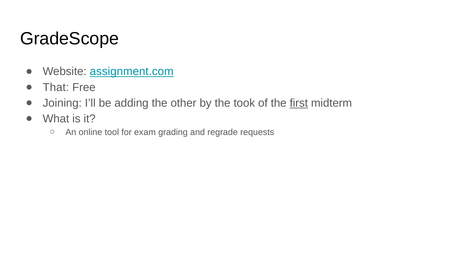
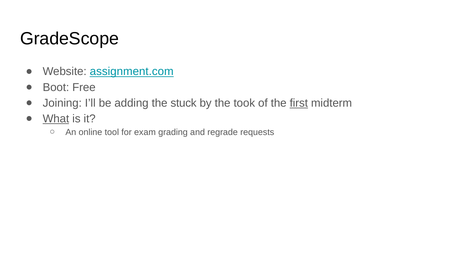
That: That -> Boot
other: other -> stuck
What underline: none -> present
